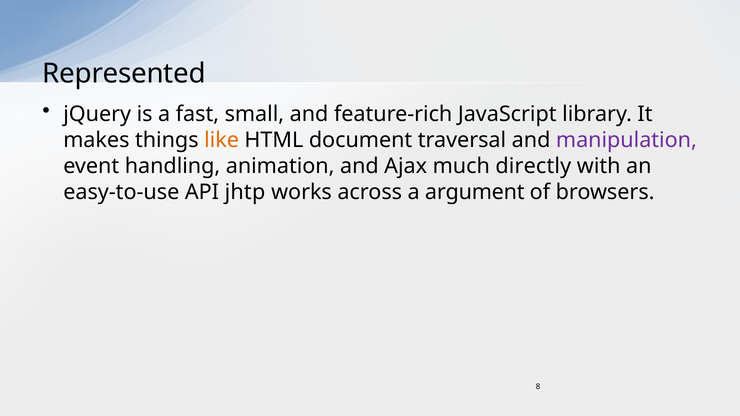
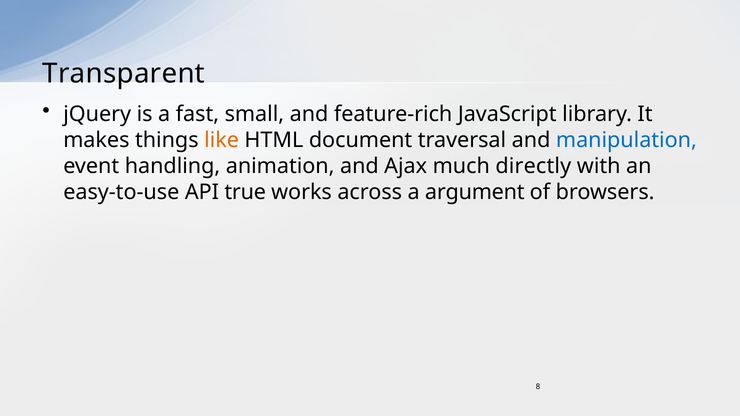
Represented: Represented -> Transparent
manipulation colour: purple -> blue
jhtp: jhtp -> true
